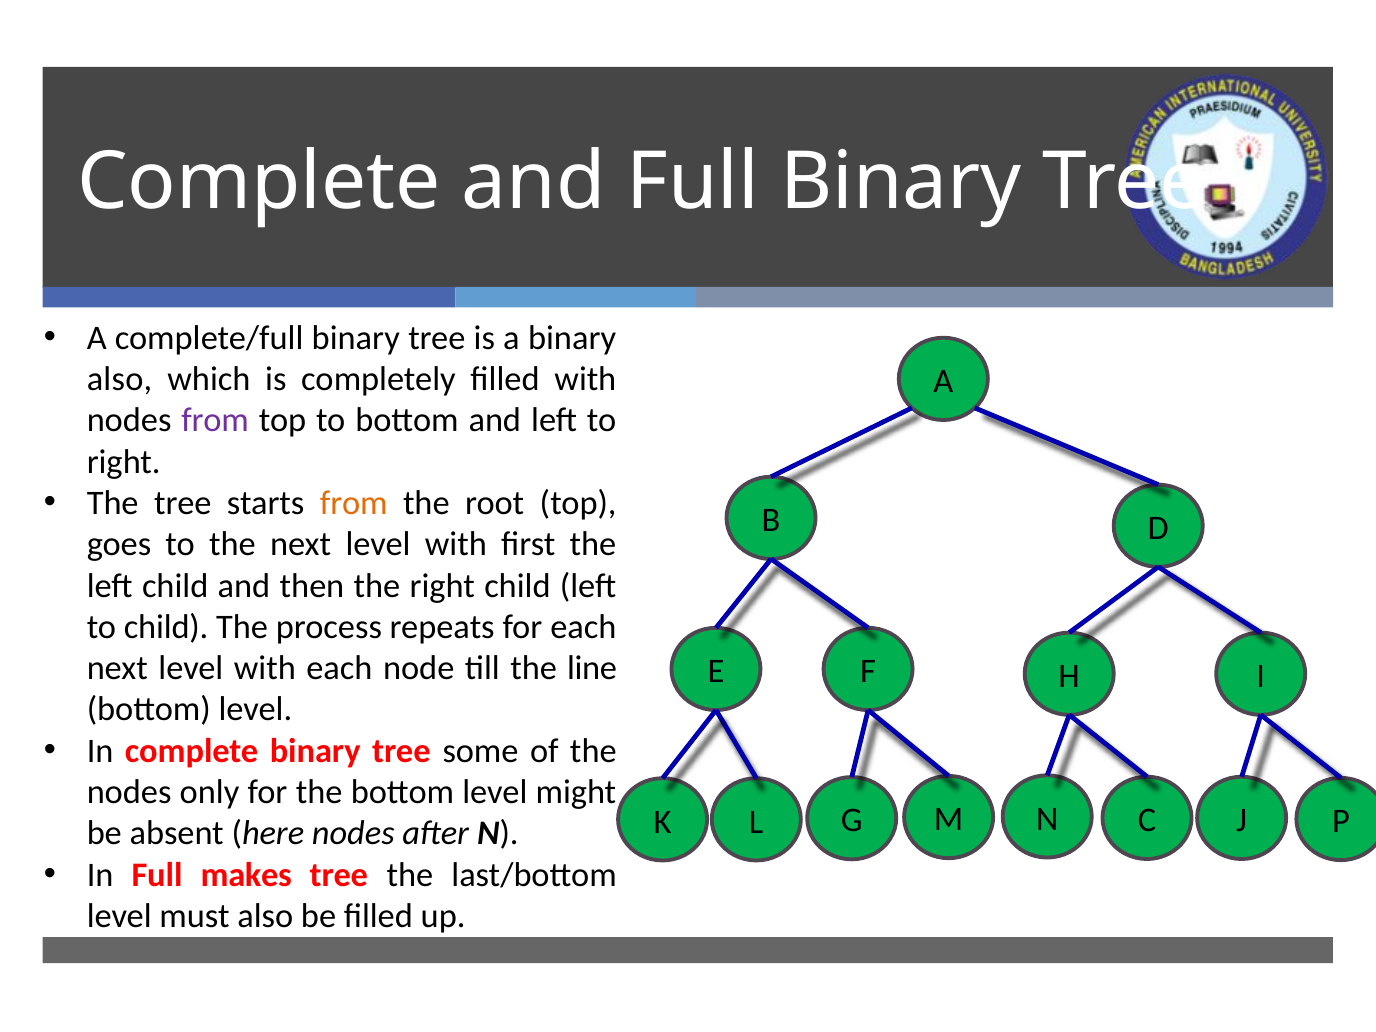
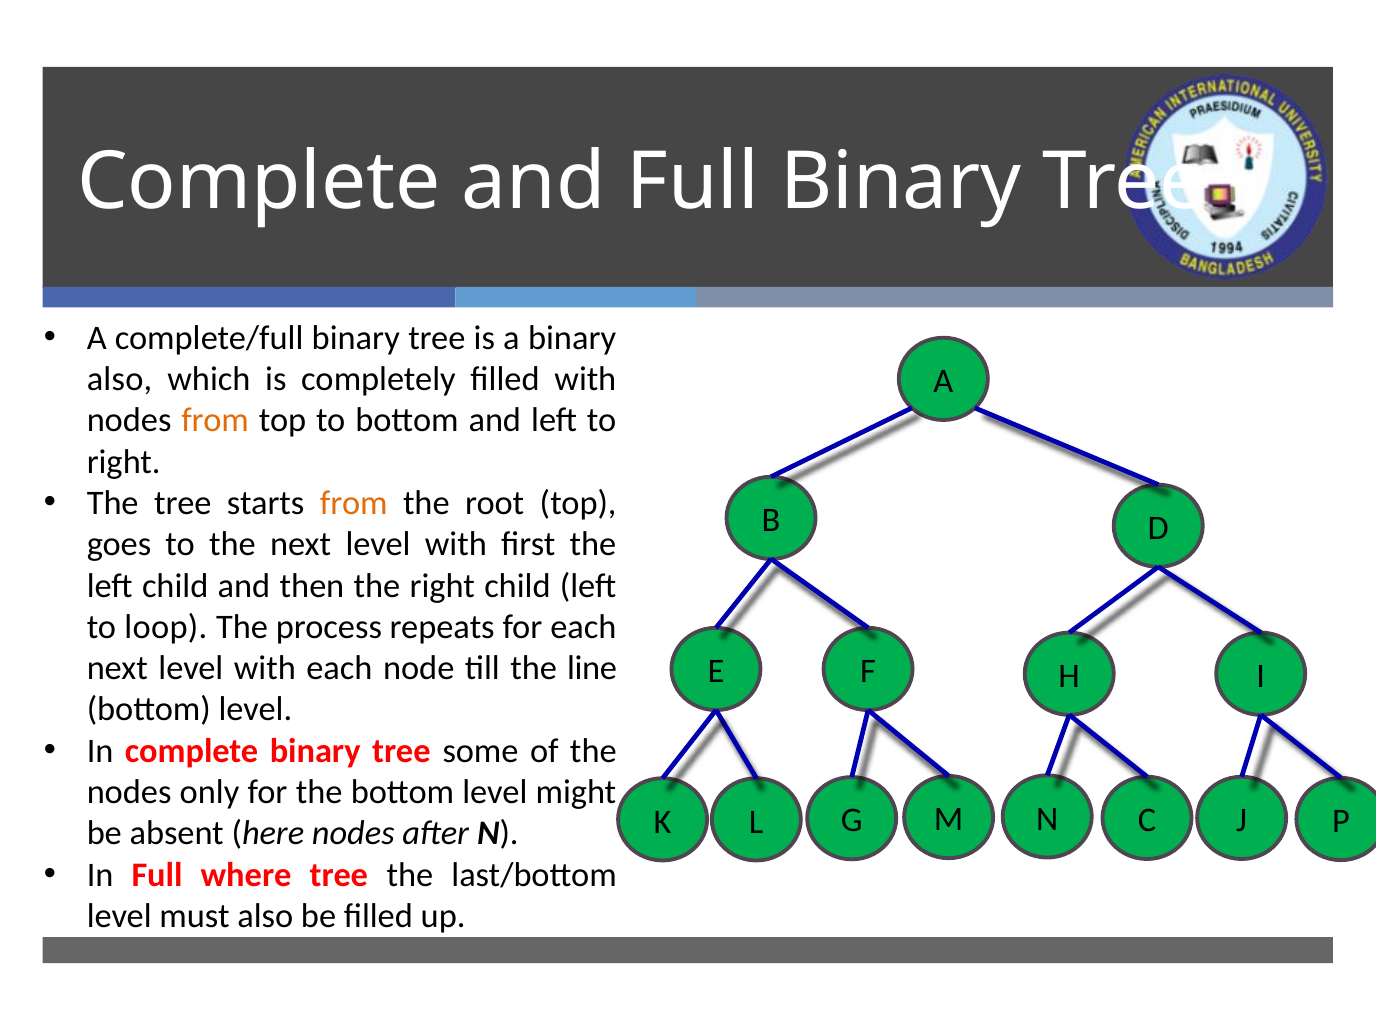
from at (215, 421) colour: purple -> orange
to child: child -> loop
makes: makes -> where
